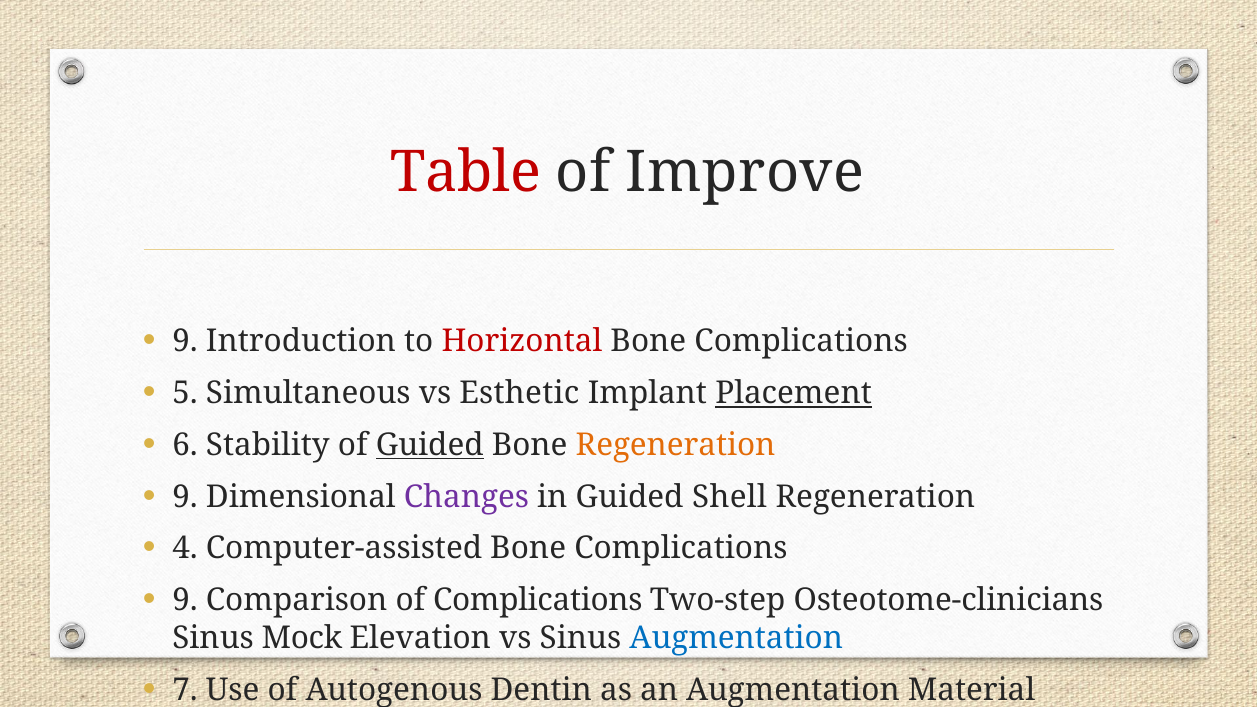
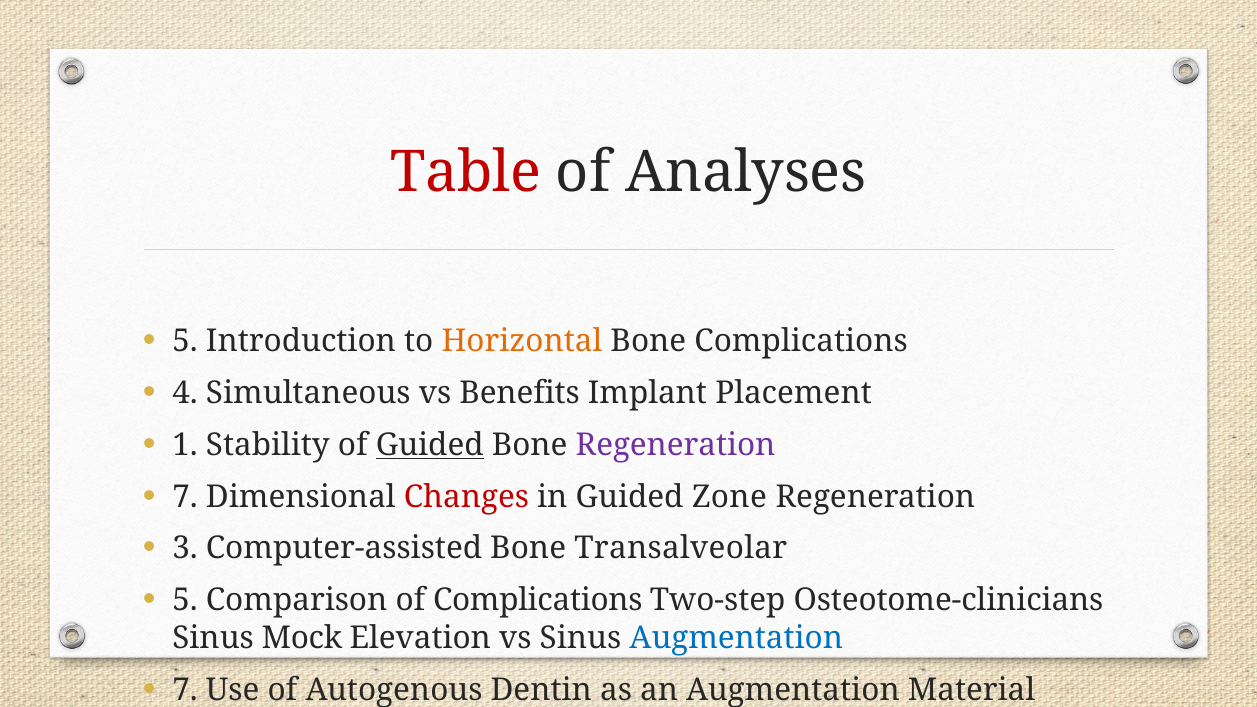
Improve: Improve -> Analyses
9 at (185, 341): 9 -> 5
Horizontal colour: red -> orange
5: 5 -> 4
Esthetic: Esthetic -> Benefits
Placement underline: present -> none
6: 6 -> 1
Regeneration at (676, 445) colour: orange -> purple
9 at (185, 497): 9 -> 7
Changes colour: purple -> red
Shell: Shell -> Zone
4: 4 -> 3
Computer-assisted Bone Complications: Complications -> Transalveolar
9 at (185, 601): 9 -> 5
